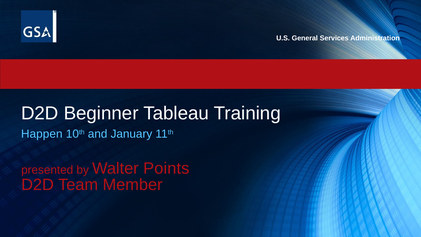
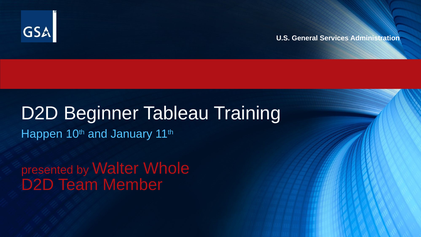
Points: Points -> Whole
